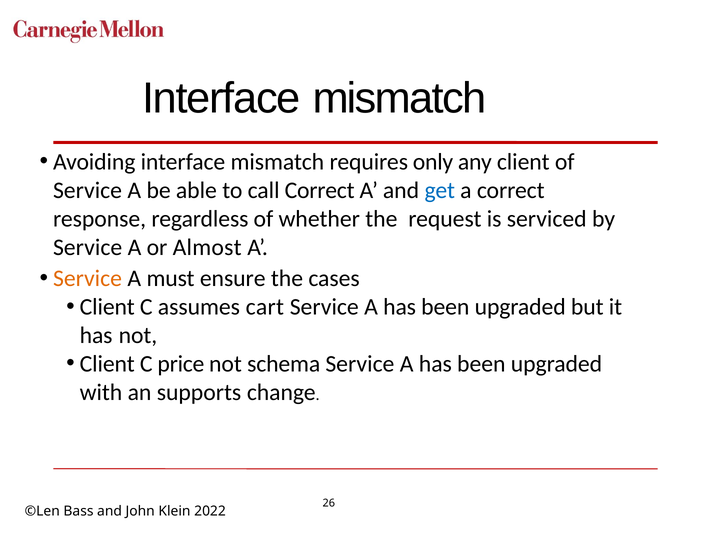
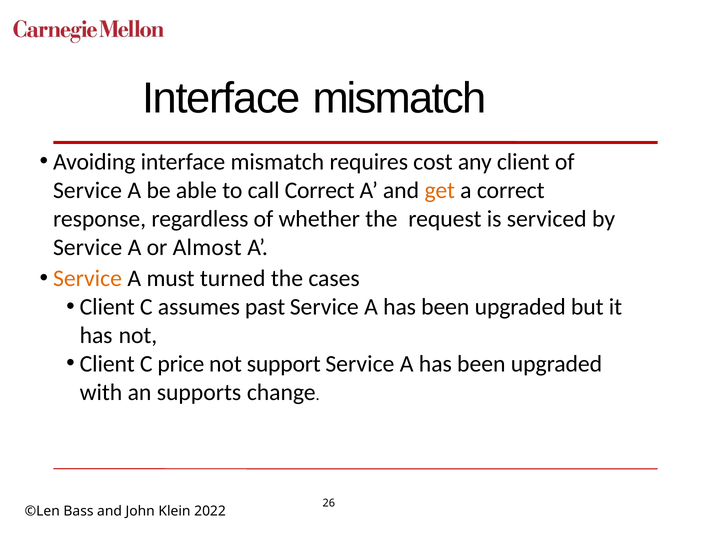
only: only -> cost
get colour: blue -> orange
ensure: ensure -> turned
cart: cart -> past
schema: schema -> support
